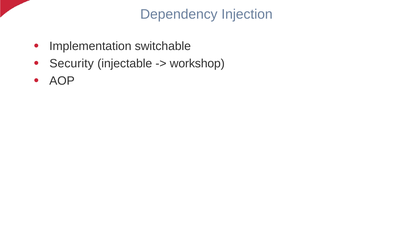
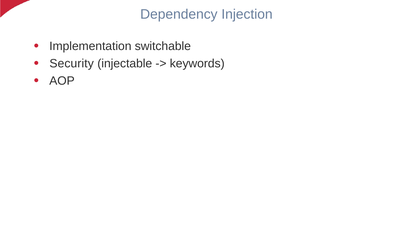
workshop: workshop -> keywords
